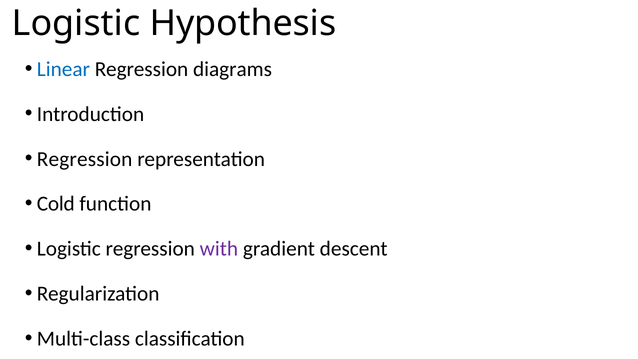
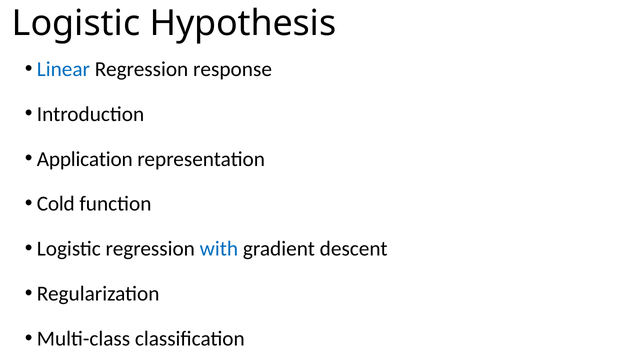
diagrams: diagrams -> response
Regression at (85, 159): Regression -> Application
with colour: purple -> blue
